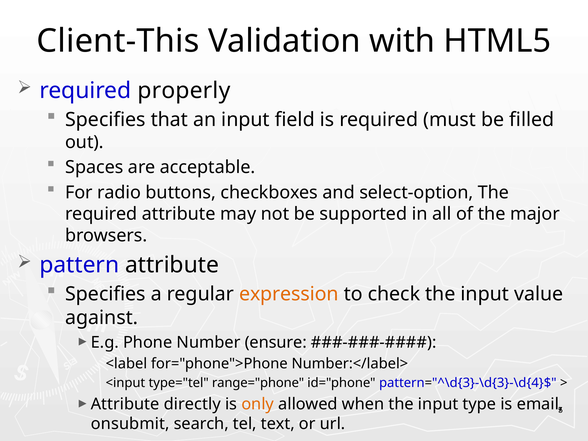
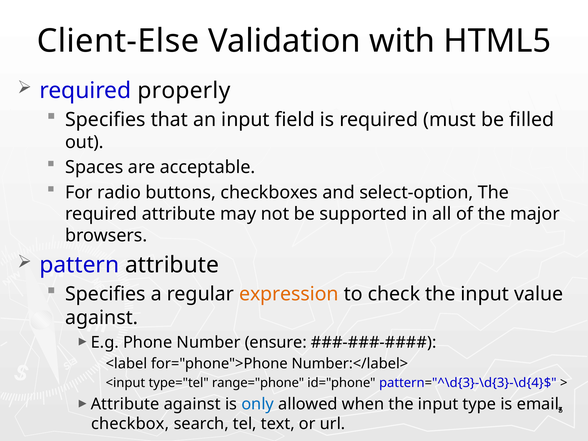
Client-This: Client-This -> Client-Else
Attribute directly: directly -> against
only colour: orange -> blue
onsubmit: onsubmit -> checkbox
